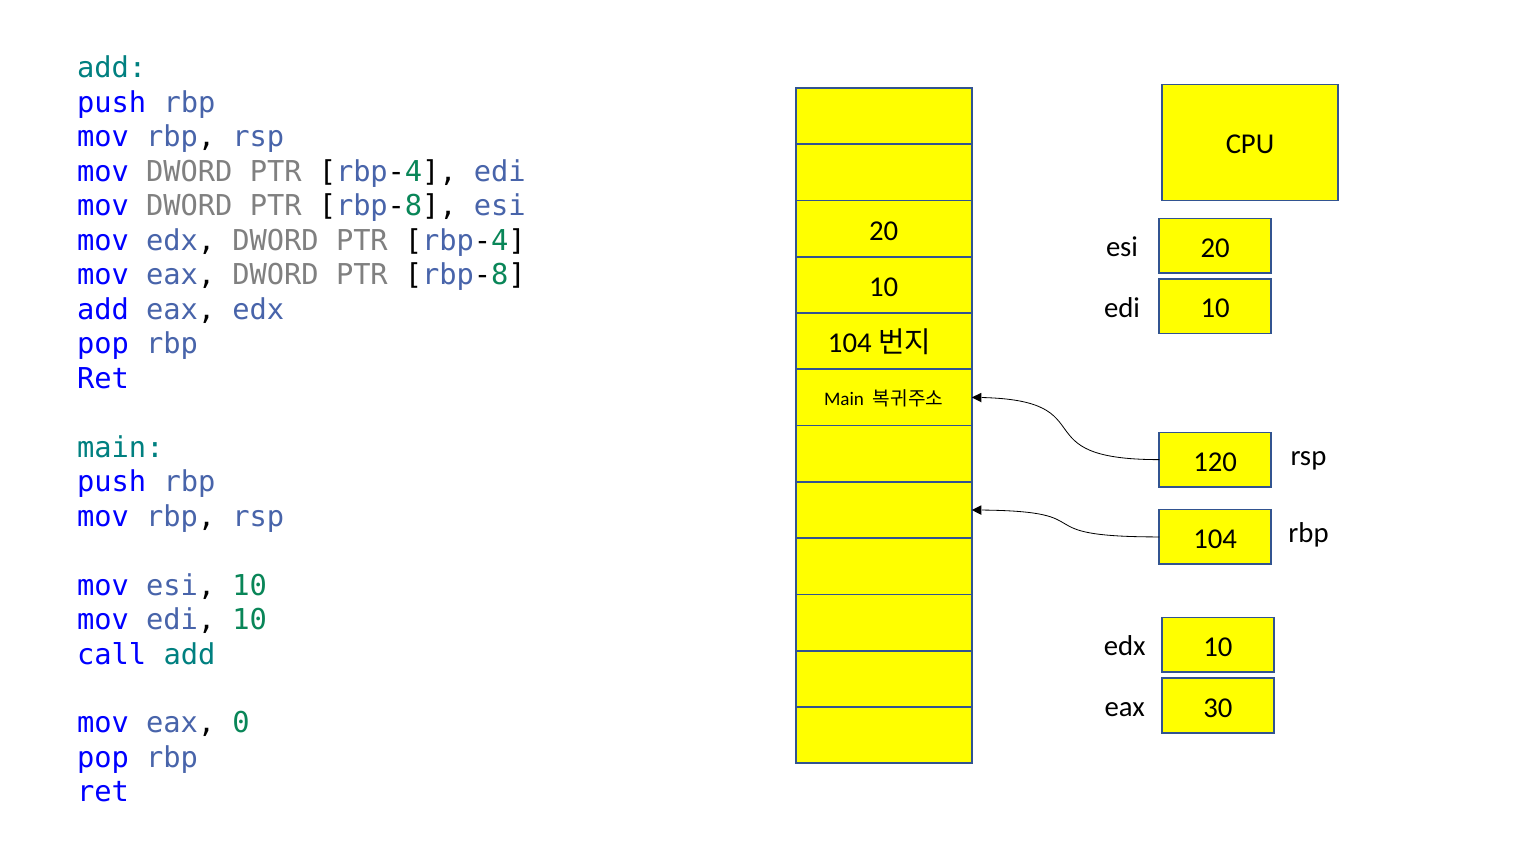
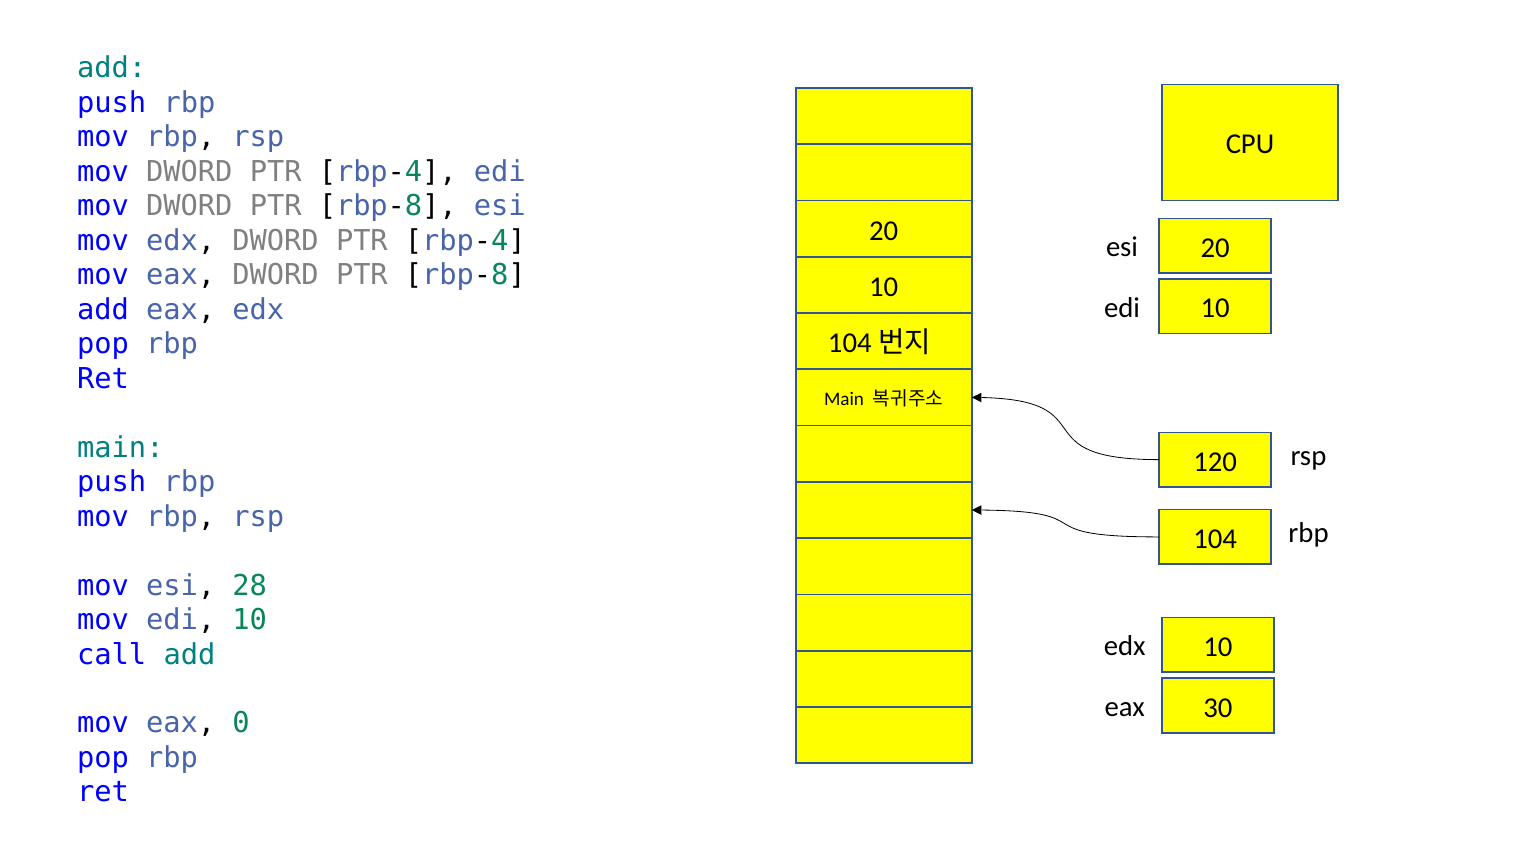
mov esi 10: 10 -> 28
